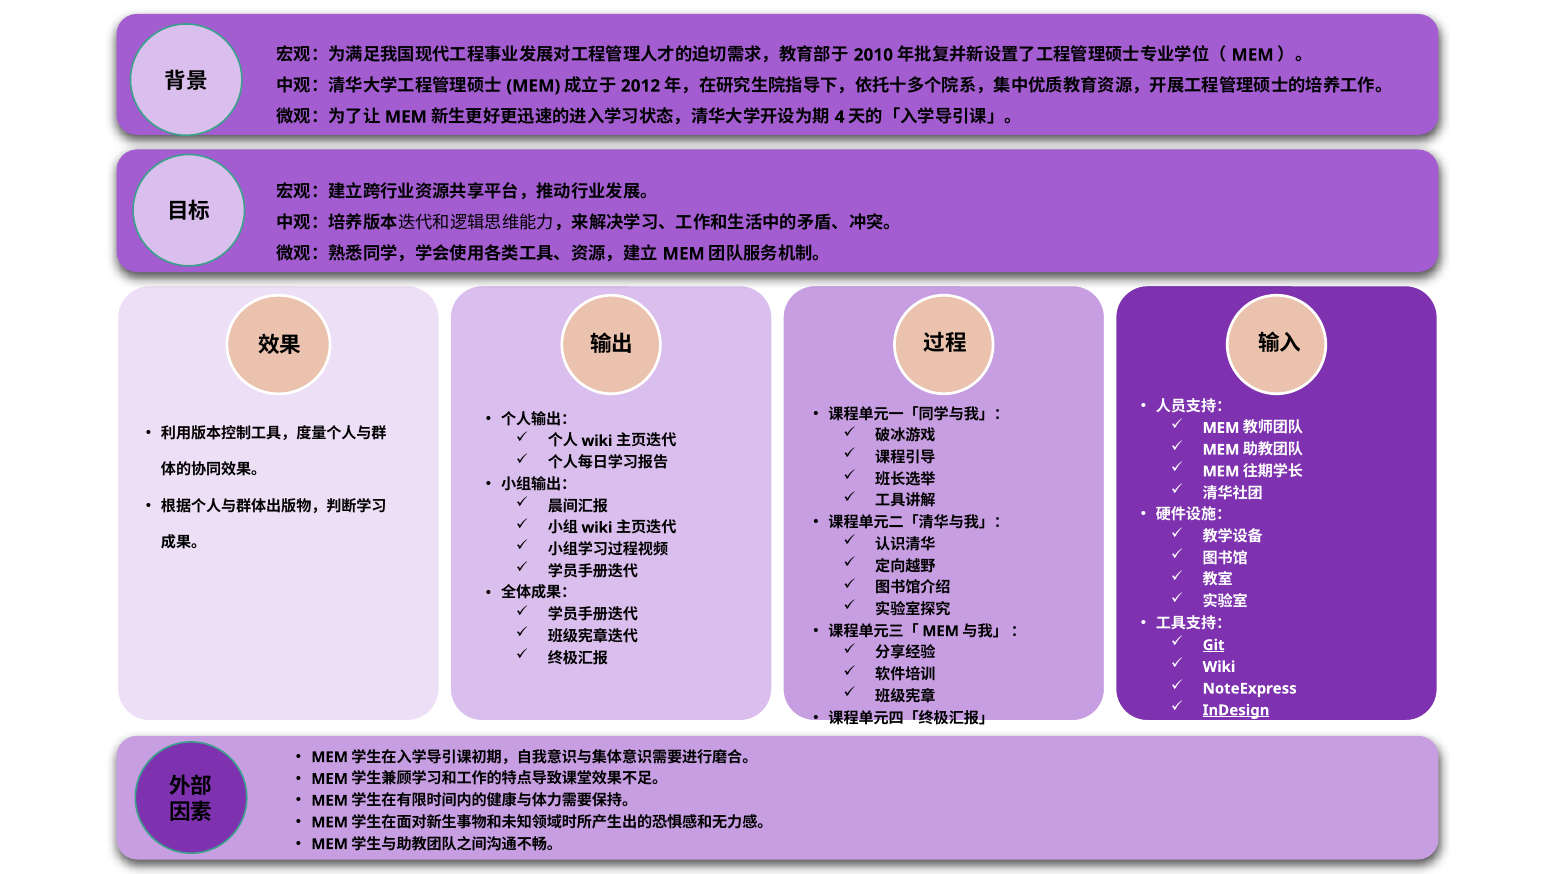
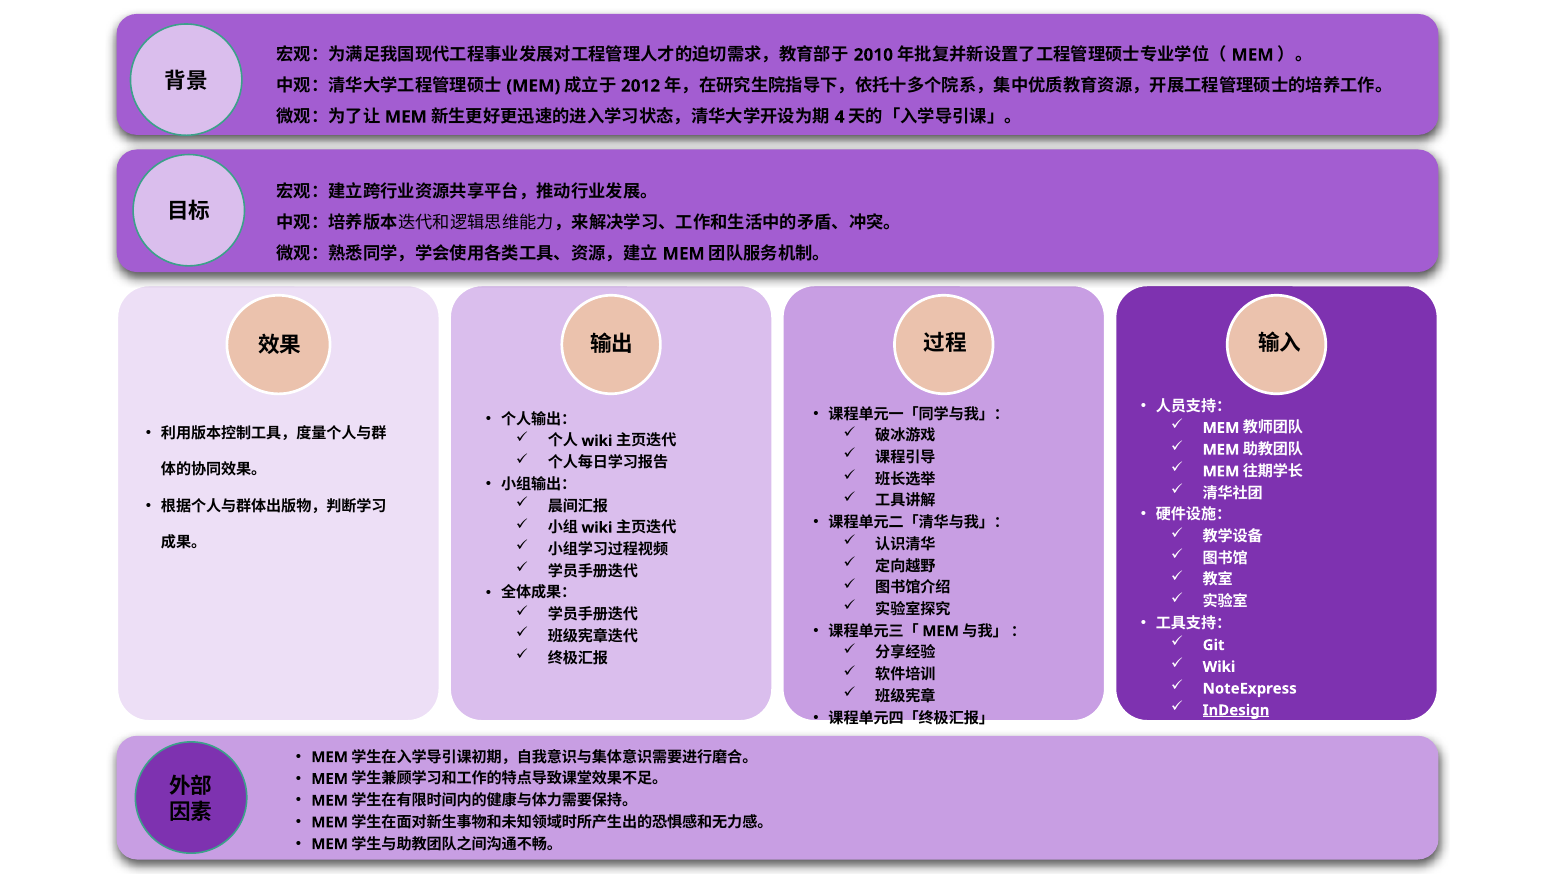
Git underline: present -> none
